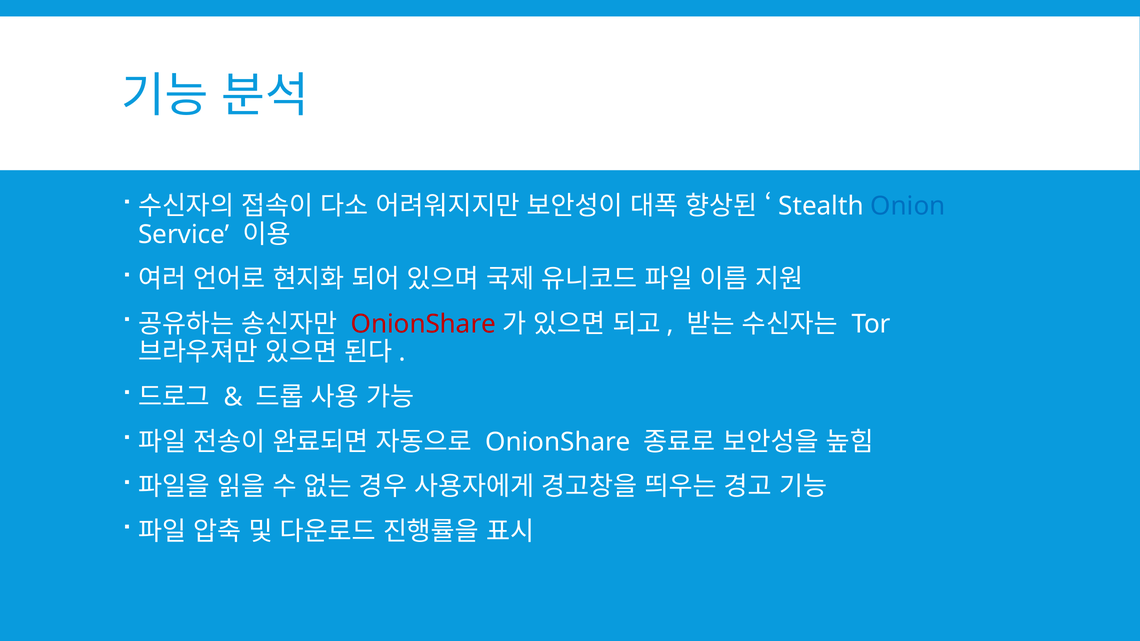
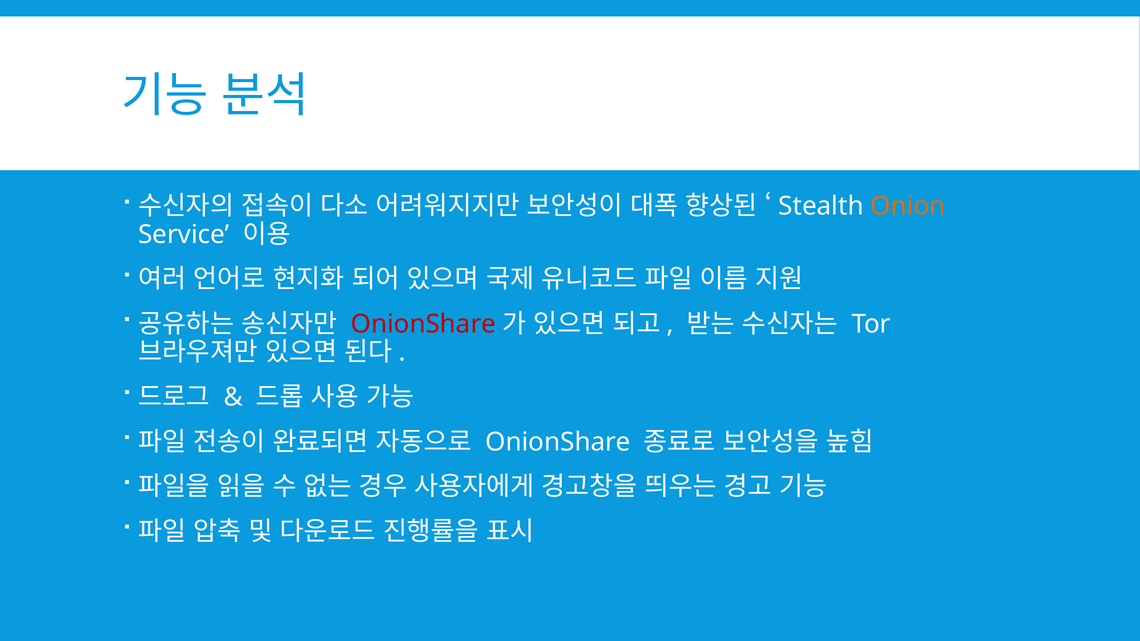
Onion colour: blue -> orange
